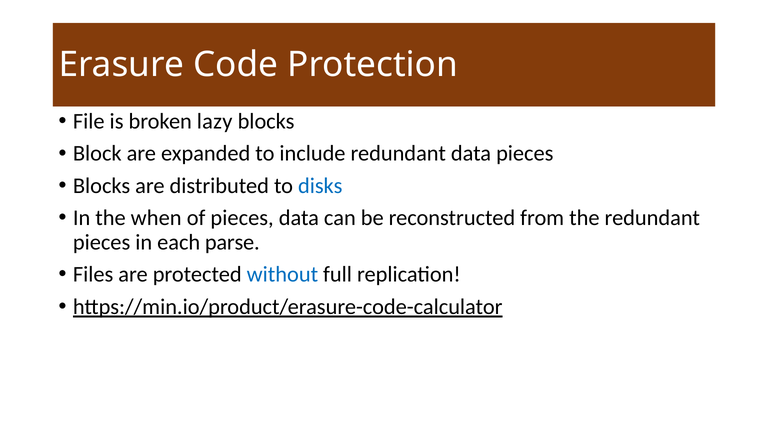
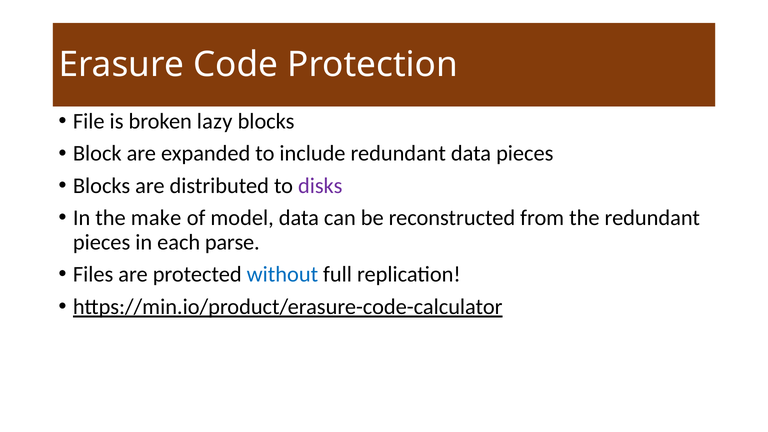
disks colour: blue -> purple
when: when -> make
of pieces: pieces -> model
